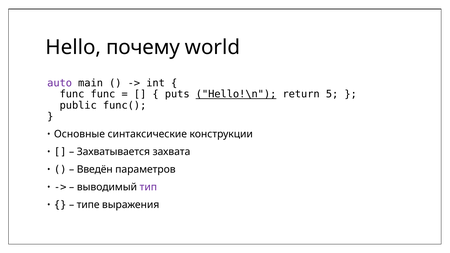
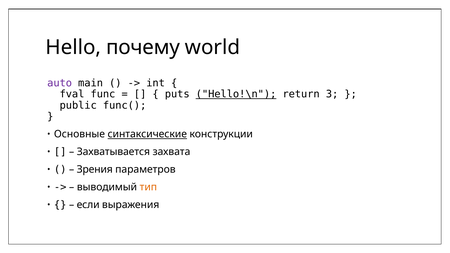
func at (72, 94): func -> fval
5: 5 -> 3
синтаксические underline: none -> present
Введён: Введён -> Зрения
тип colour: purple -> orange
типе: типе -> если
